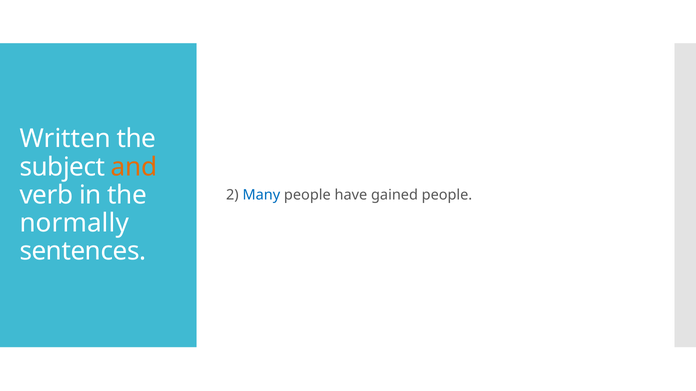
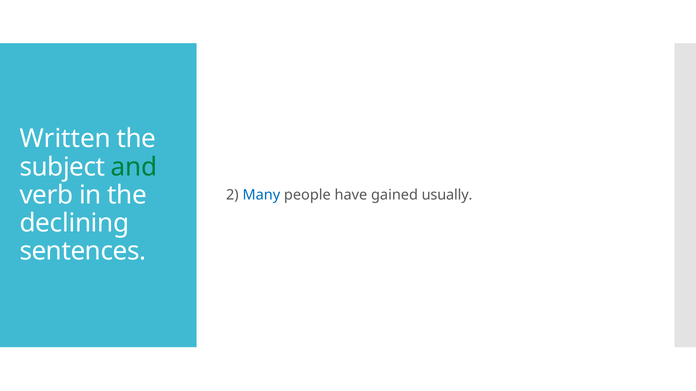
and colour: orange -> green
gained people: people -> usually
normally: normally -> declining
